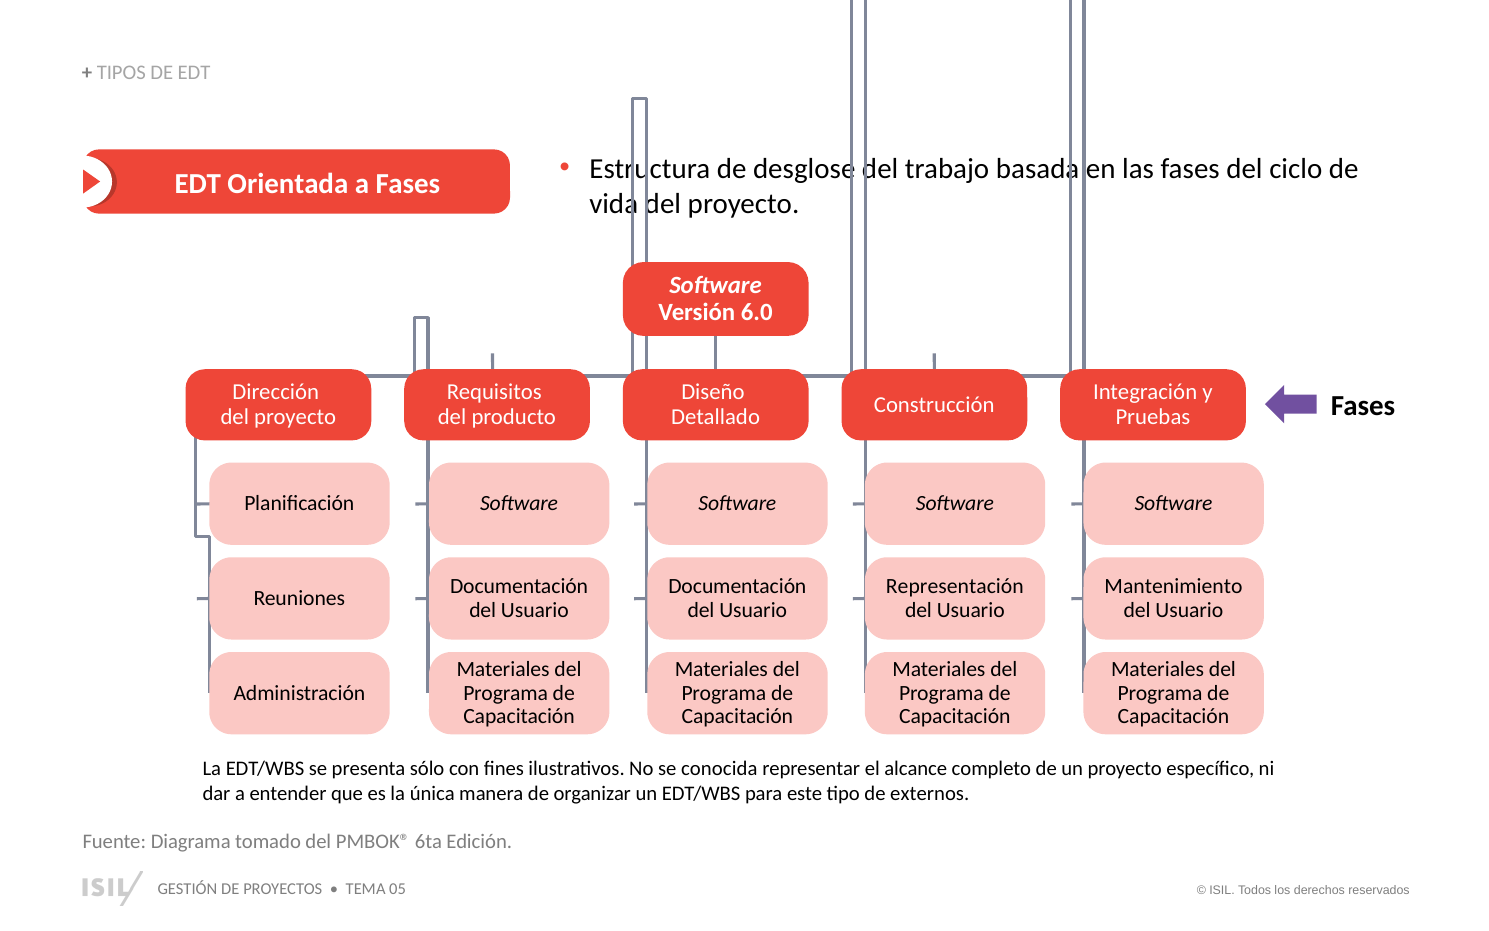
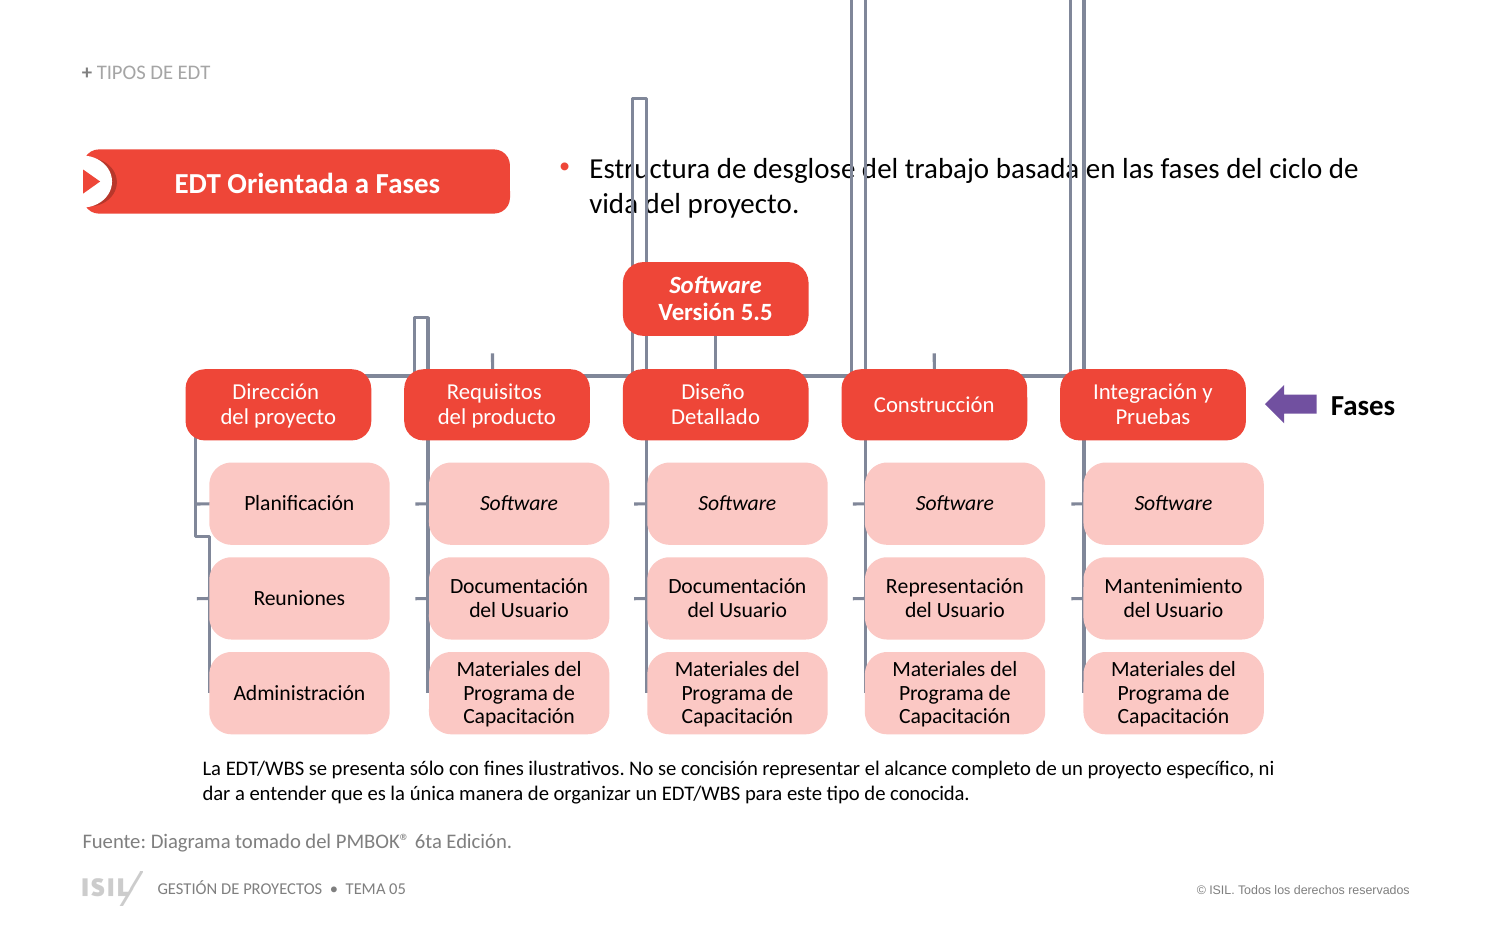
6.0: 6.0 -> 5.5
conocida: conocida -> concisión
externos: externos -> conocida
